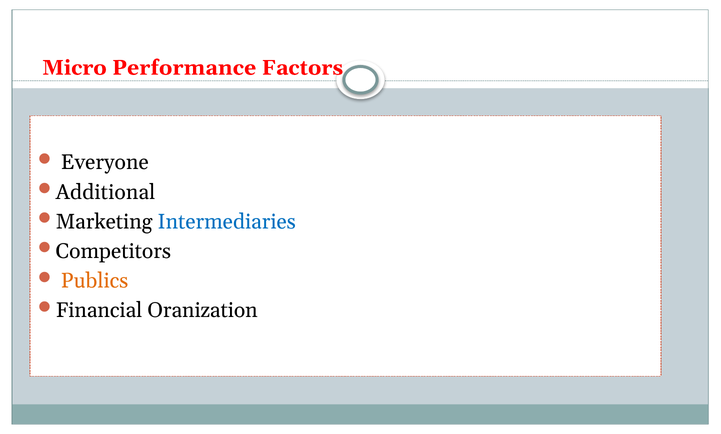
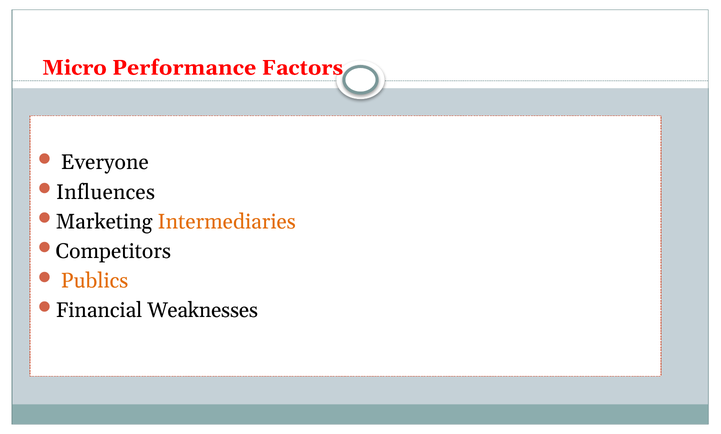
Additional: Additional -> Influences
Intermediaries colour: blue -> orange
Oranization: Oranization -> Weaknesses
